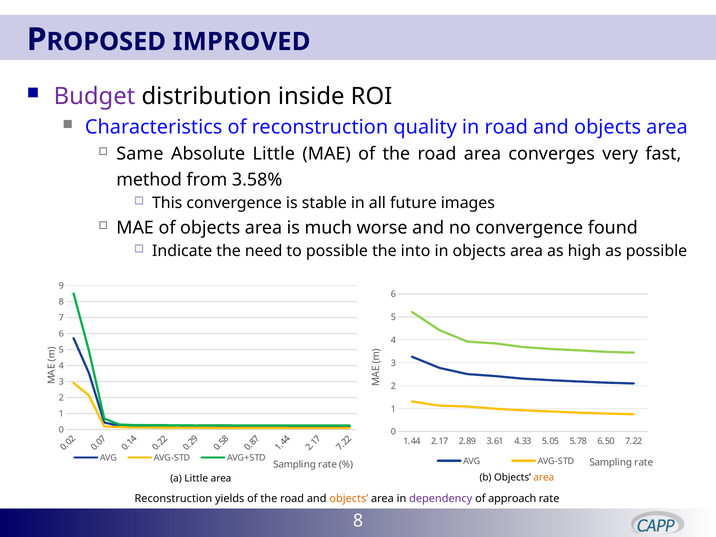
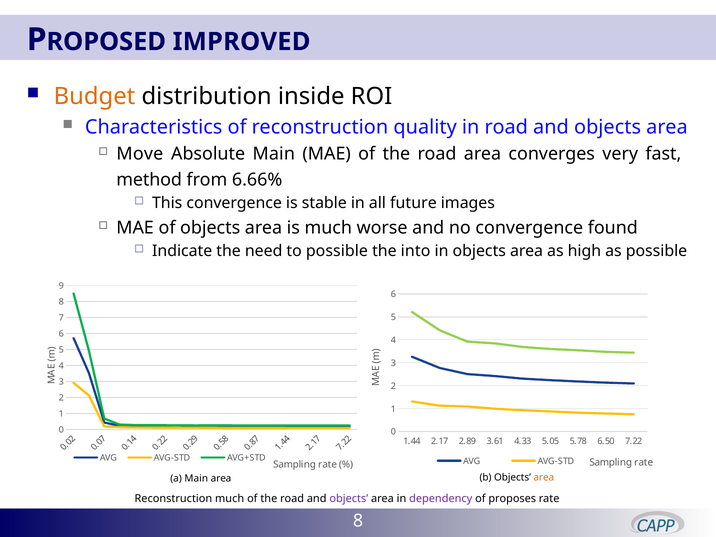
Budget colour: purple -> orange
Same: Same -> Move
Absolute Little: Little -> Main
3.58%: 3.58% -> 6.66%
a Little: Little -> Main
Reconstruction yields: yields -> much
objects at (349, 499) colour: orange -> purple
approach: approach -> proposes
